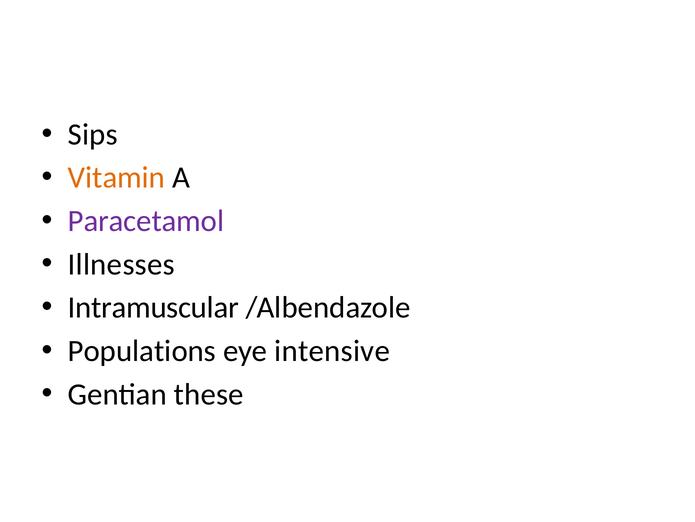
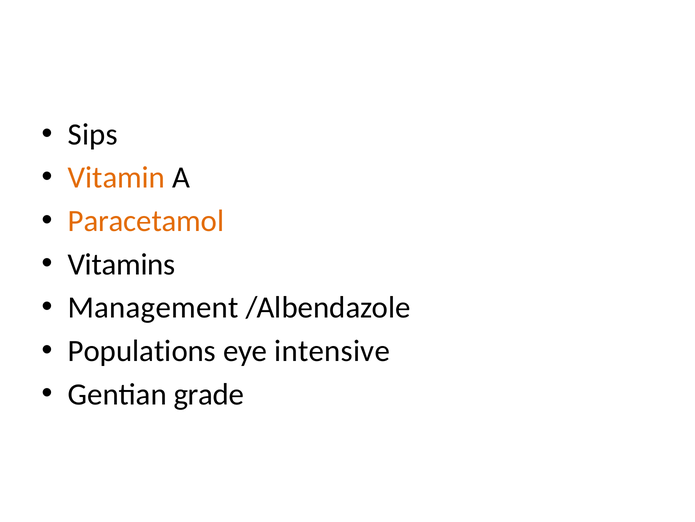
Paracetamol colour: purple -> orange
Illnesses: Illnesses -> Vitamins
Intramuscular: Intramuscular -> Management
these: these -> grade
